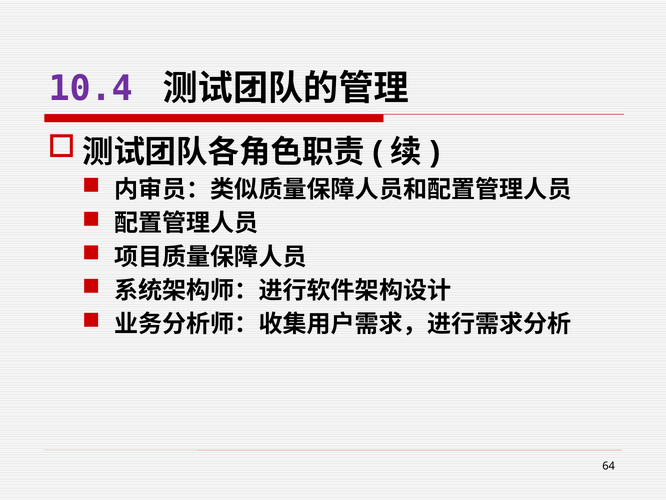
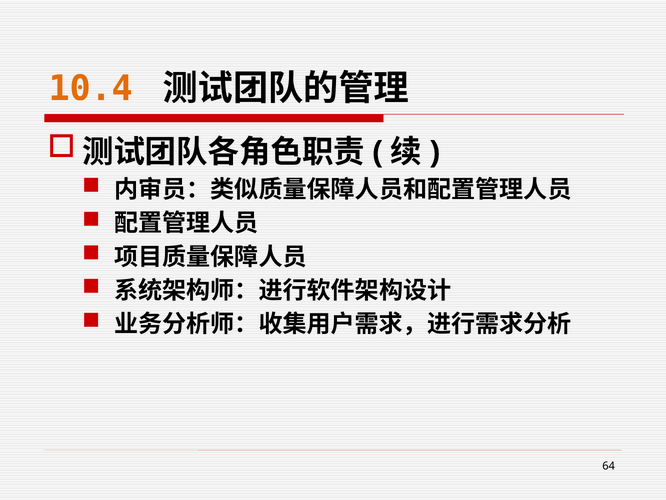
10.4 colour: purple -> orange
